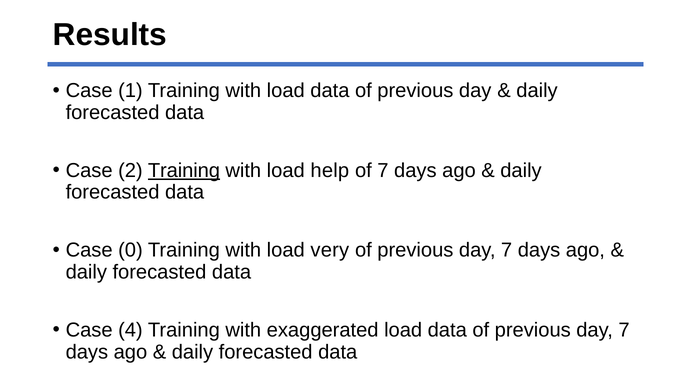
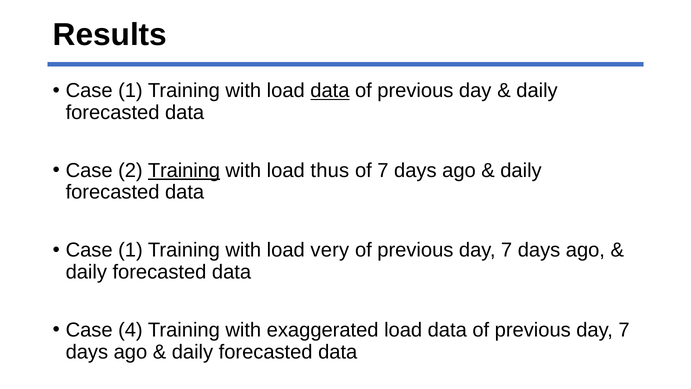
data at (330, 91) underline: none -> present
help: help -> thus
0 at (130, 250): 0 -> 1
